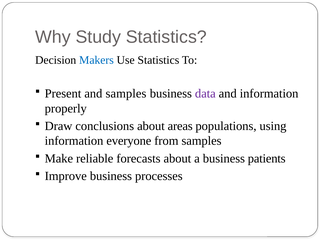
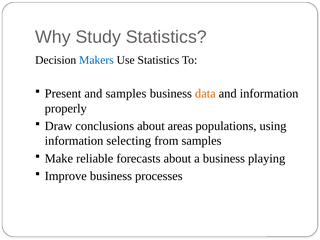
data colour: purple -> orange
everyone: everyone -> selecting
patients: patients -> playing
